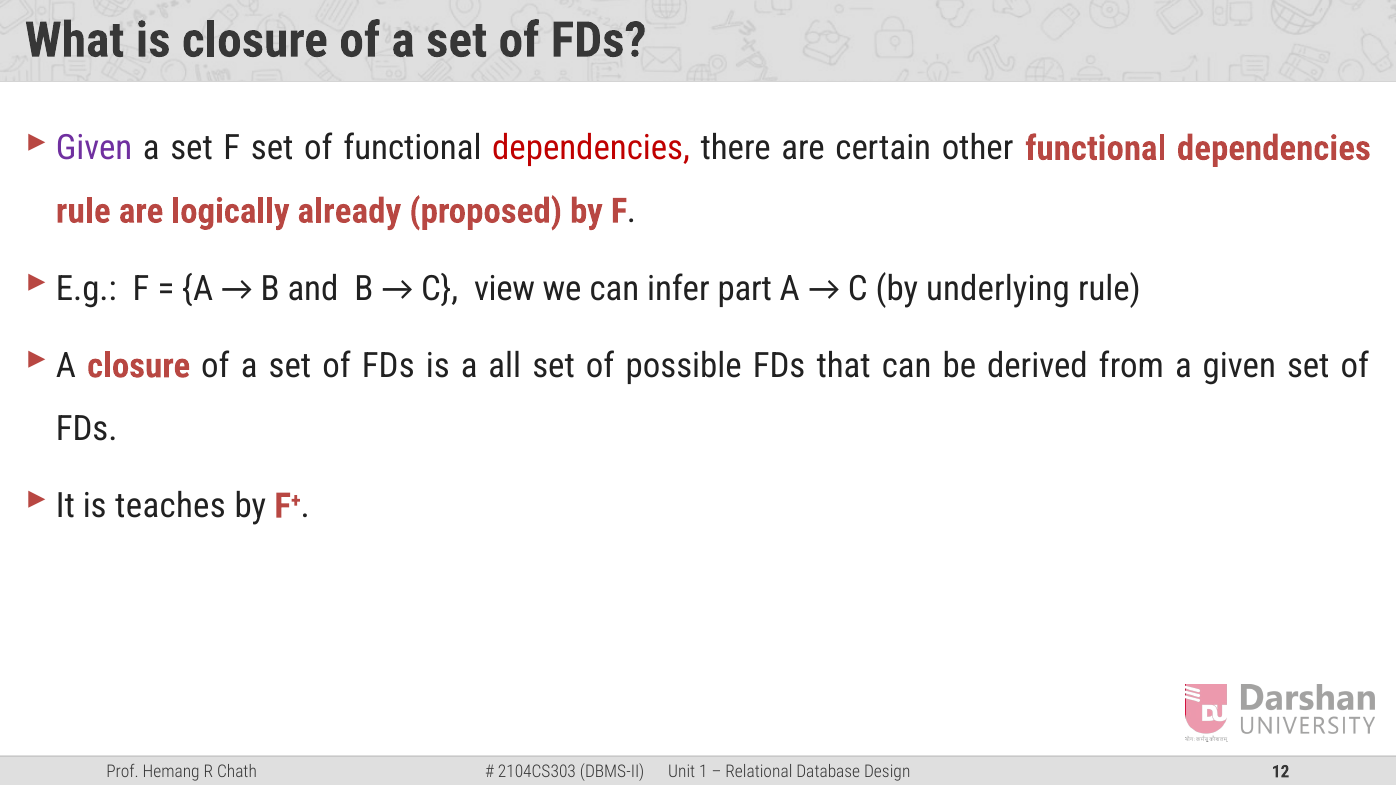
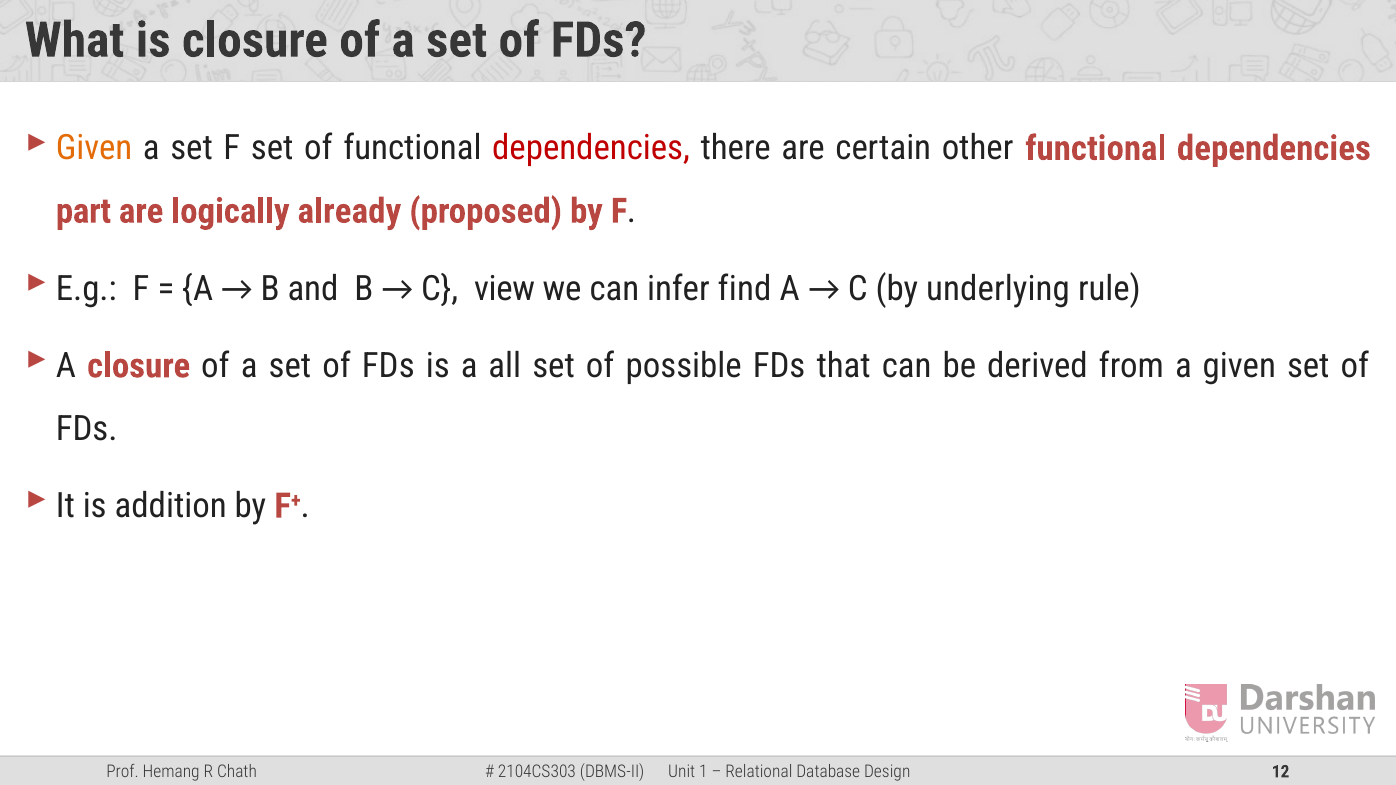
Given at (94, 148) colour: purple -> orange
rule at (83, 211): rule -> part
part: part -> find
teaches: teaches -> addition
